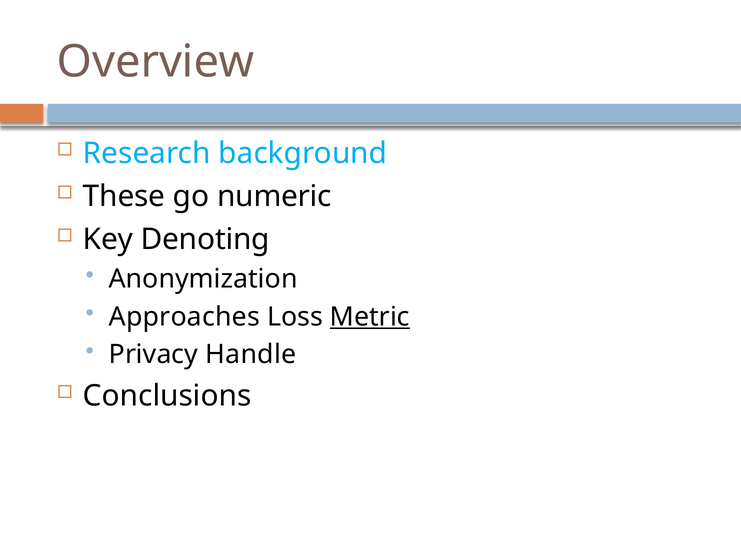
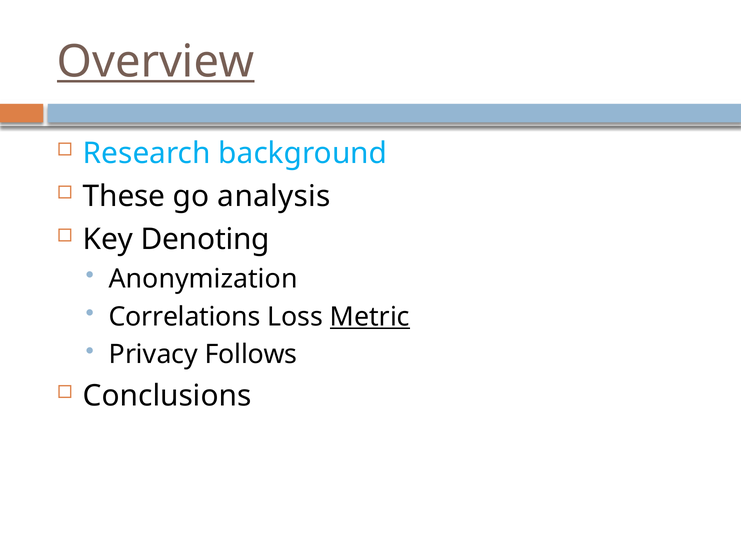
Overview underline: none -> present
numeric: numeric -> analysis
Approaches: Approaches -> Correlations
Handle: Handle -> Follows
